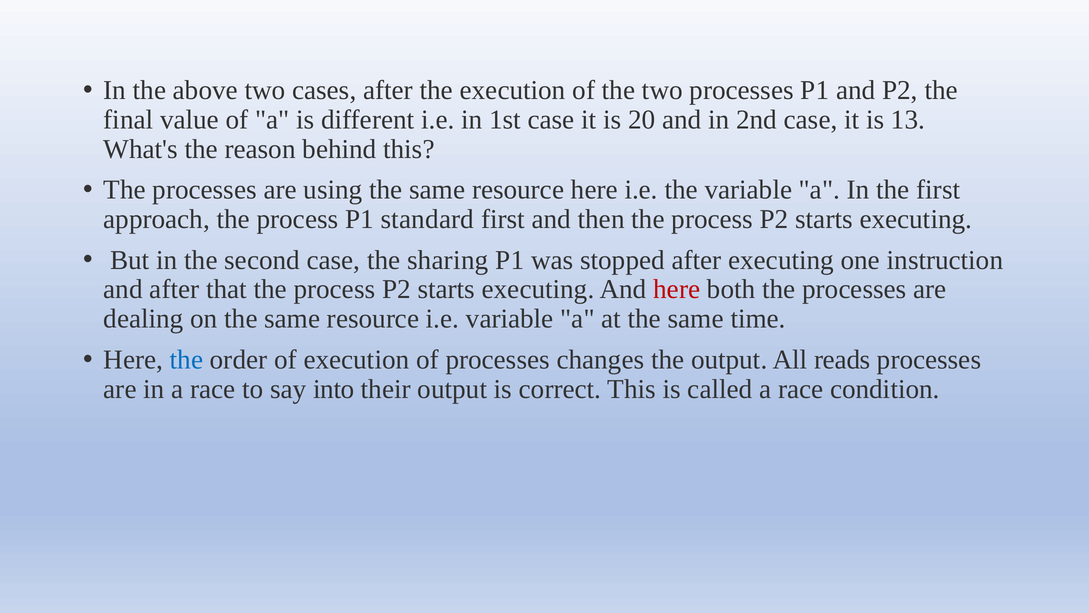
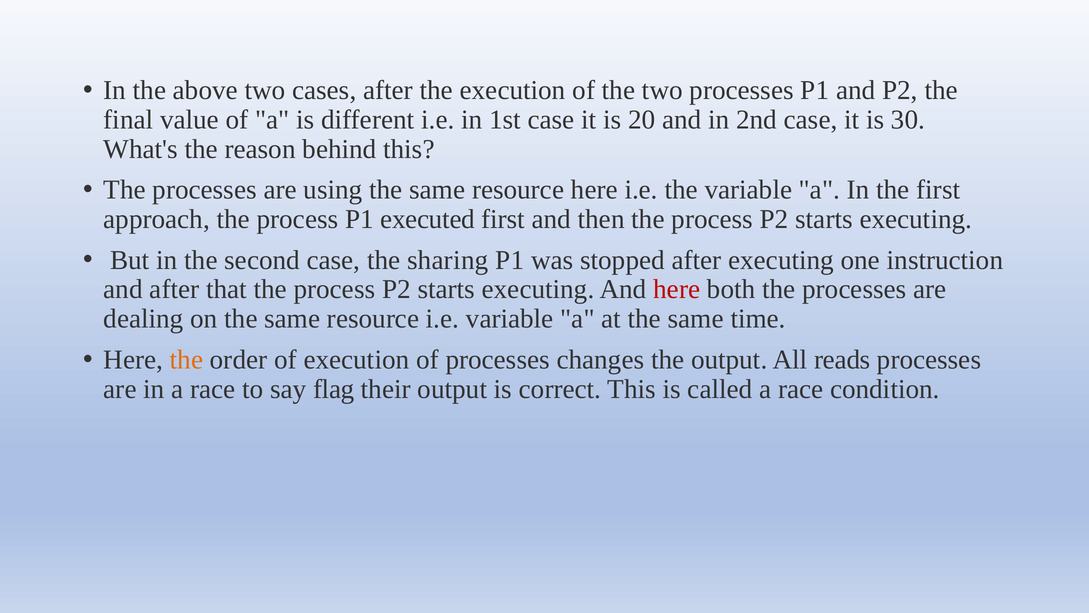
13: 13 -> 30
standard: standard -> executed
the at (186, 359) colour: blue -> orange
into: into -> flag
